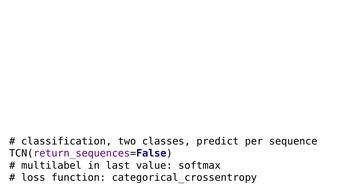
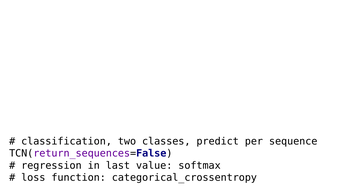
multilabel: multilabel -> regression
